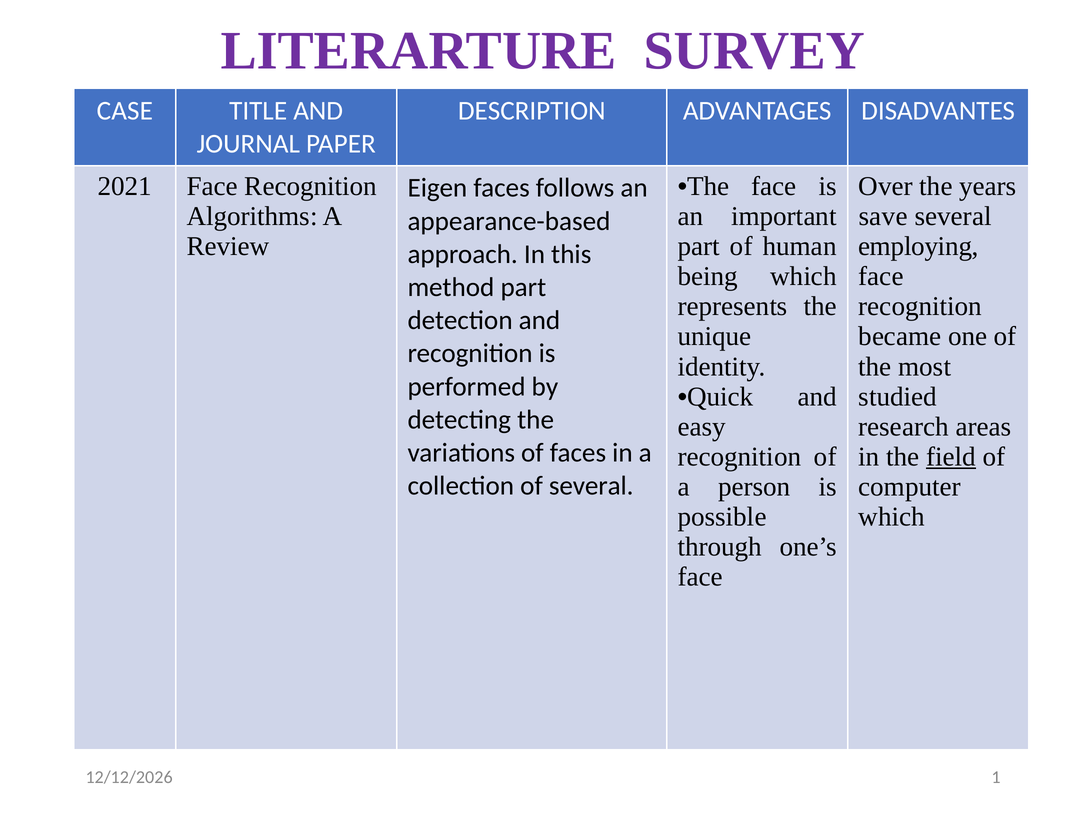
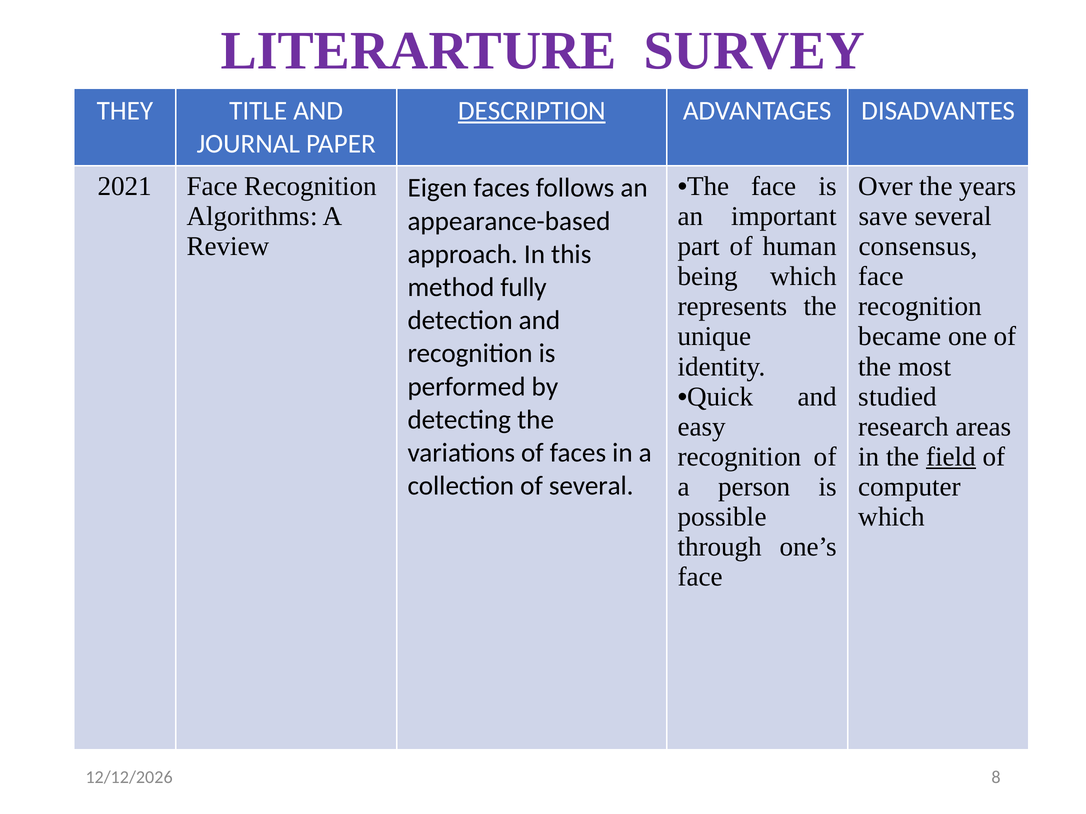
CASE: CASE -> THEY
DESCRIPTION underline: none -> present
employing: employing -> consensus
method part: part -> fully
1: 1 -> 8
